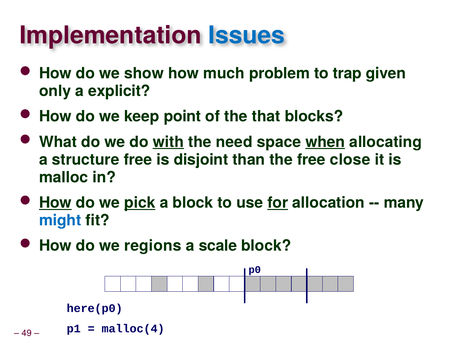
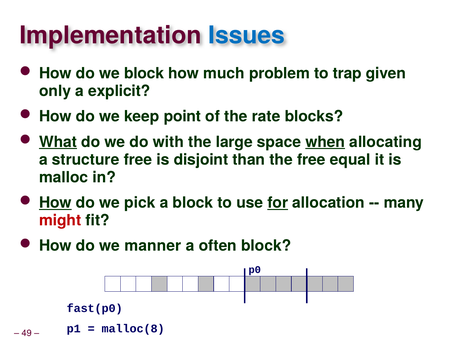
we show: show -> block
that: that -> rate
What underline: none -> present
with underline: present -> none
need: need -> large
close: close -> equal
pick underline: present -> none
might colour: blue -> red
regions: regions -> manner
scale: scale -> often
here(p0: here(p0 -> fast(p0
malloc(4: malloc(4 -> malloc(8
